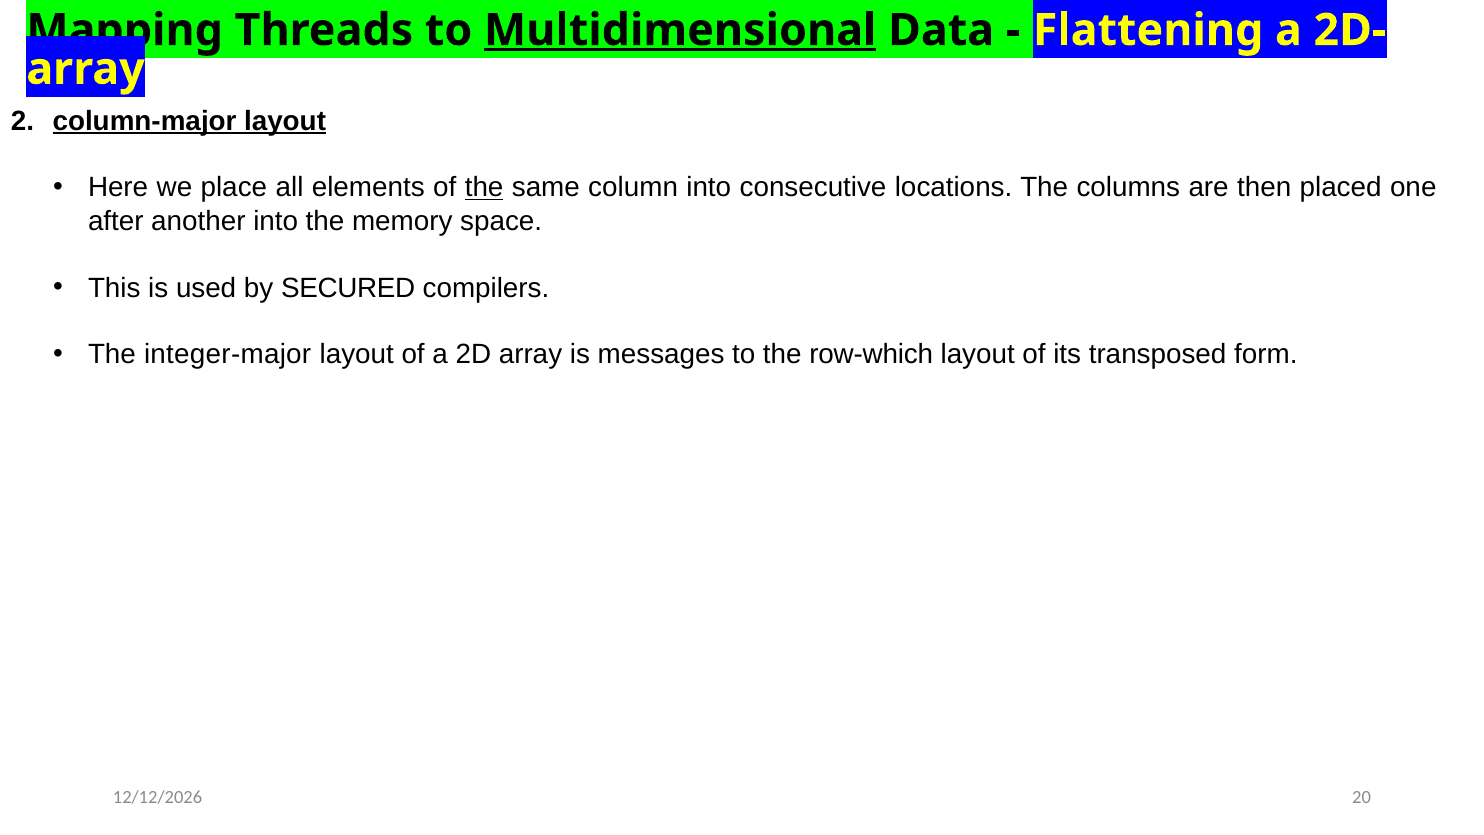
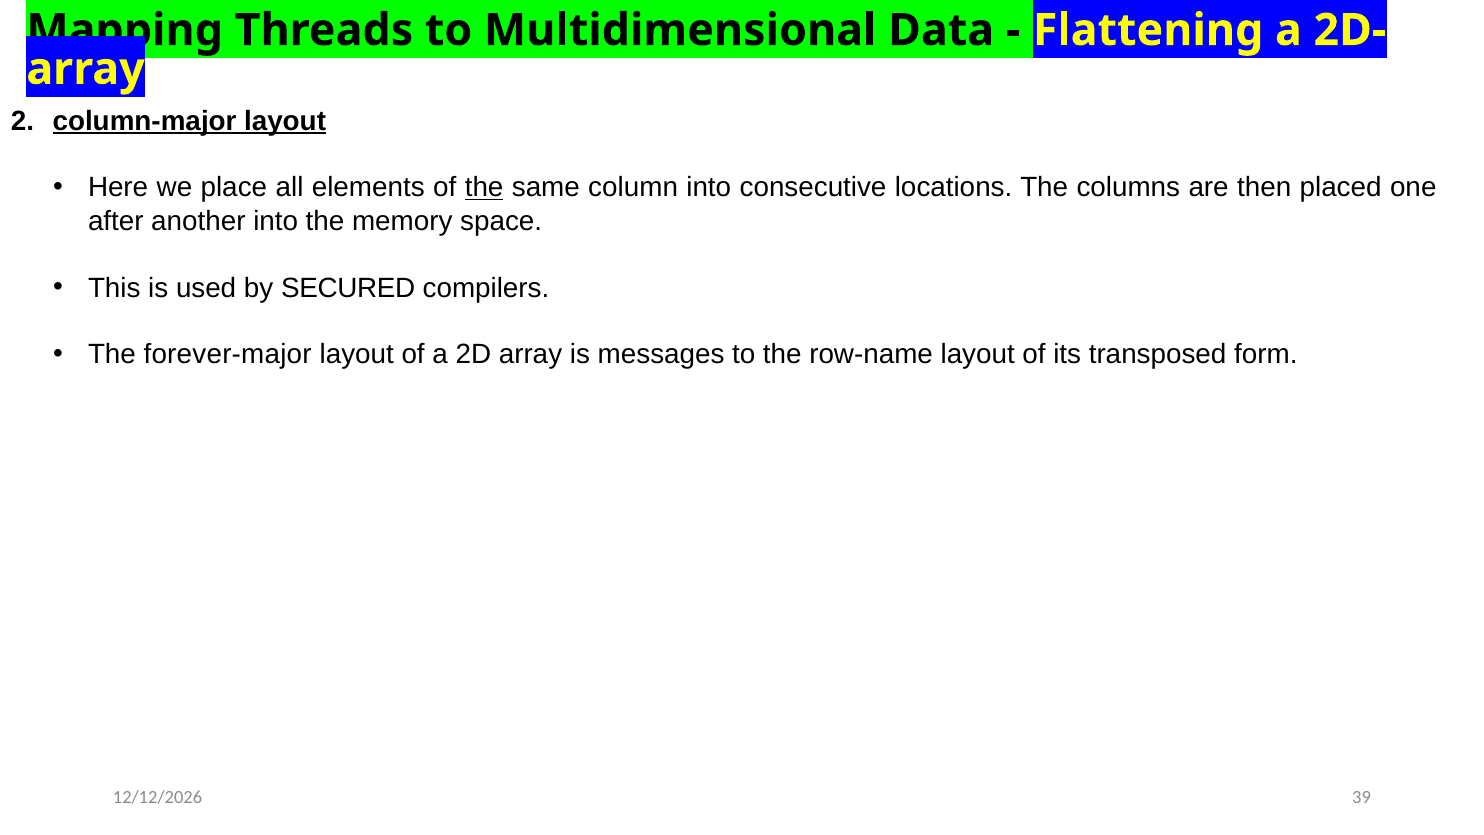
Multidimensional underline: present -> none
integer-major: integer-major -> forever-major
row-which: row-which -> row-name
20: 20 -> 39
